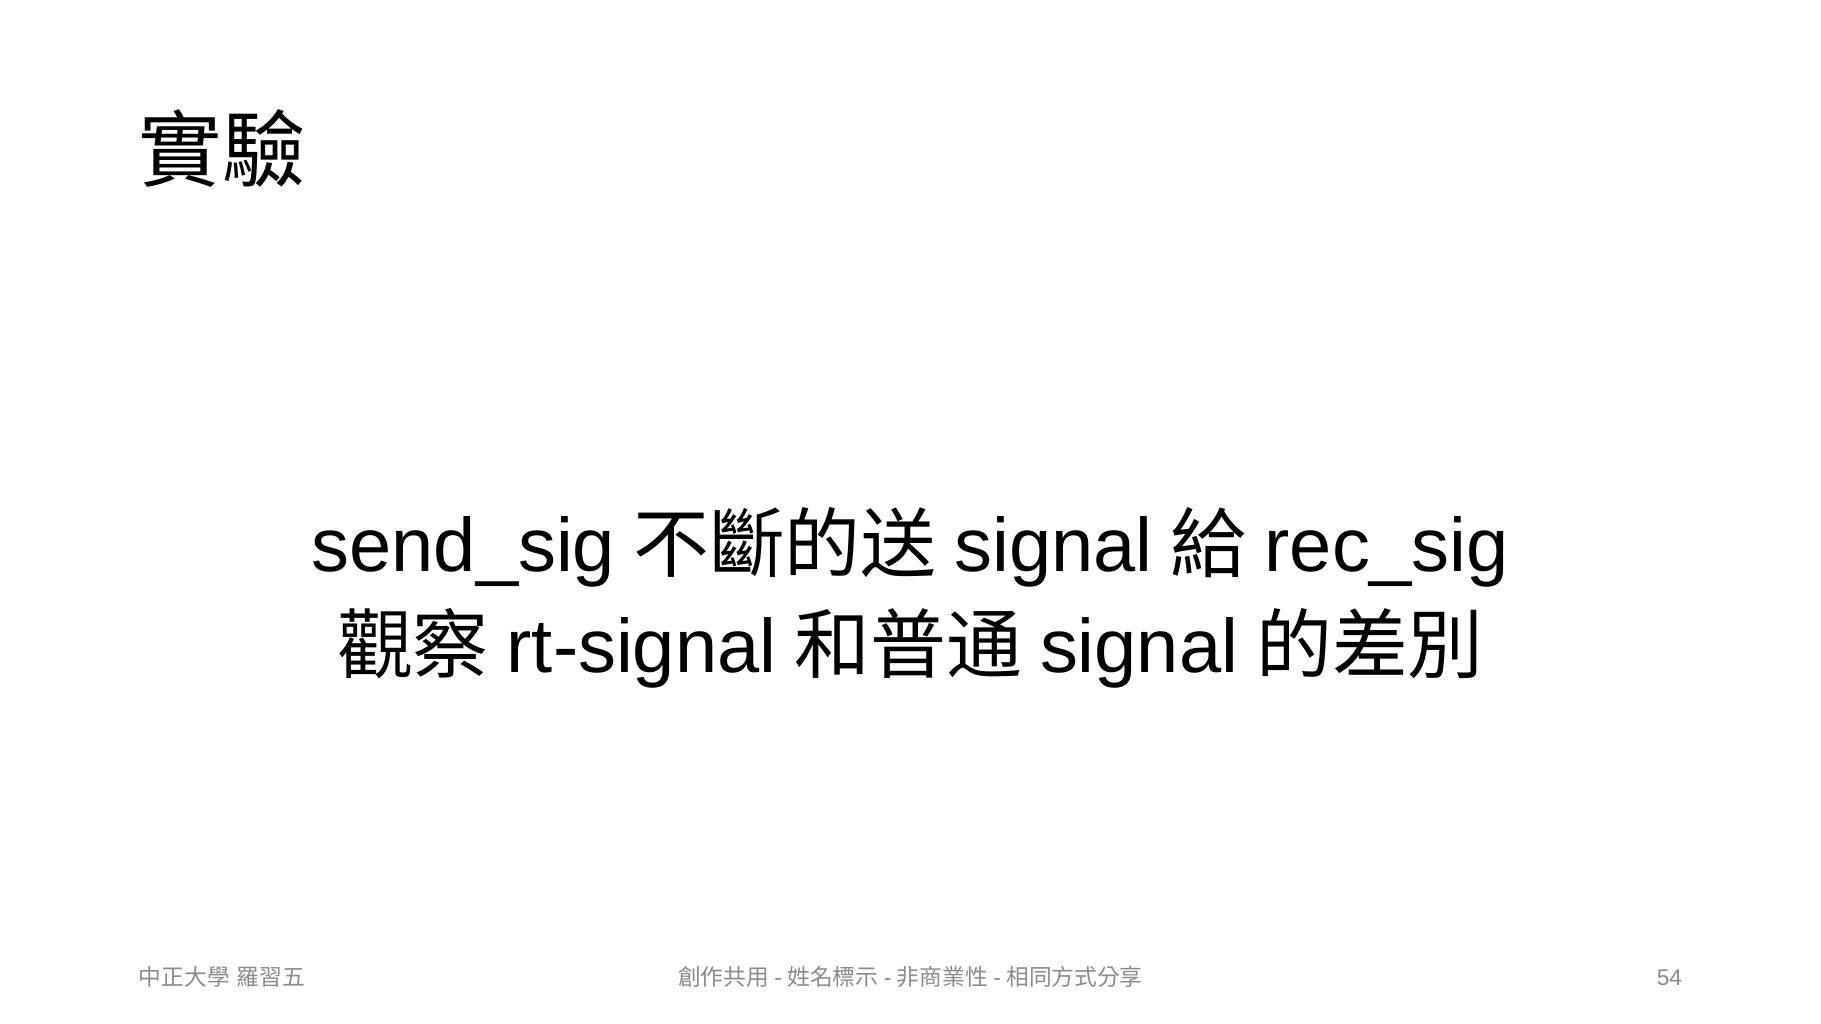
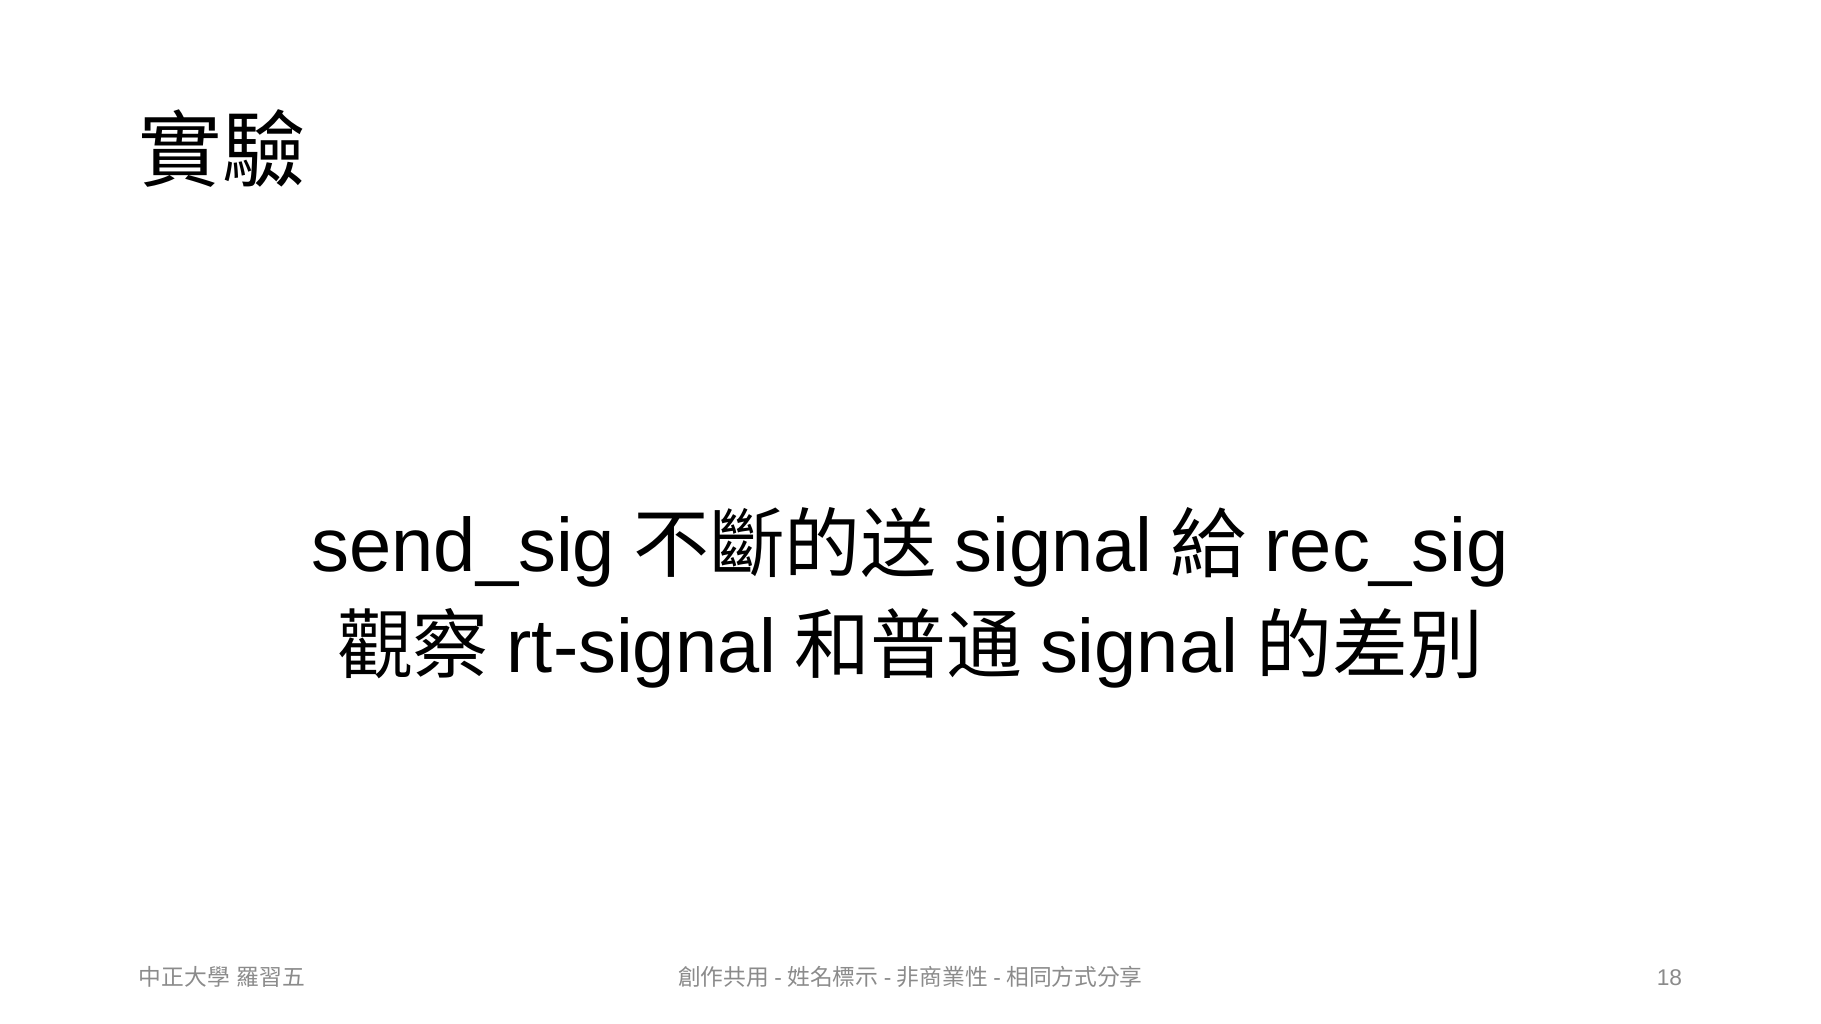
54: 54 -> 18
